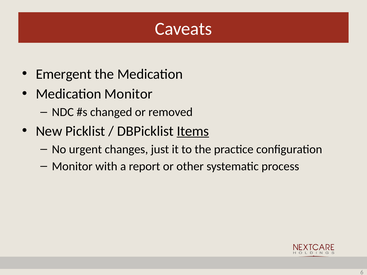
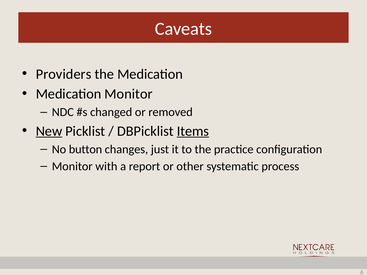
Emergent: Emergent -> Providers
New underline: none -> present
urgent: urgent -> button
